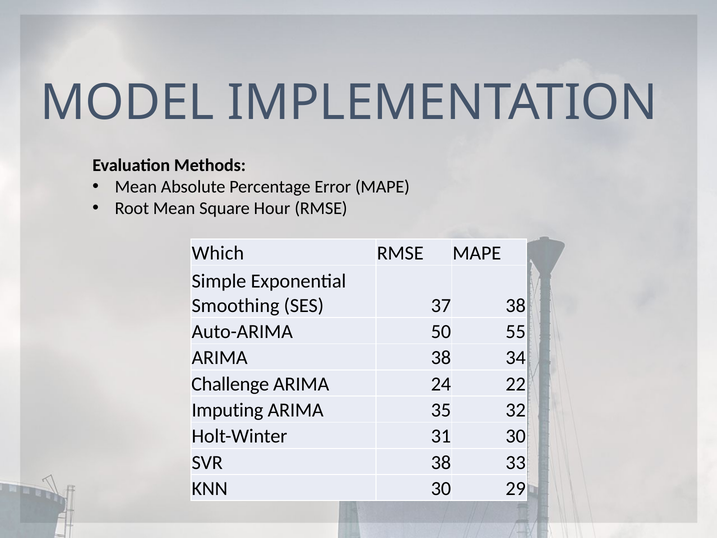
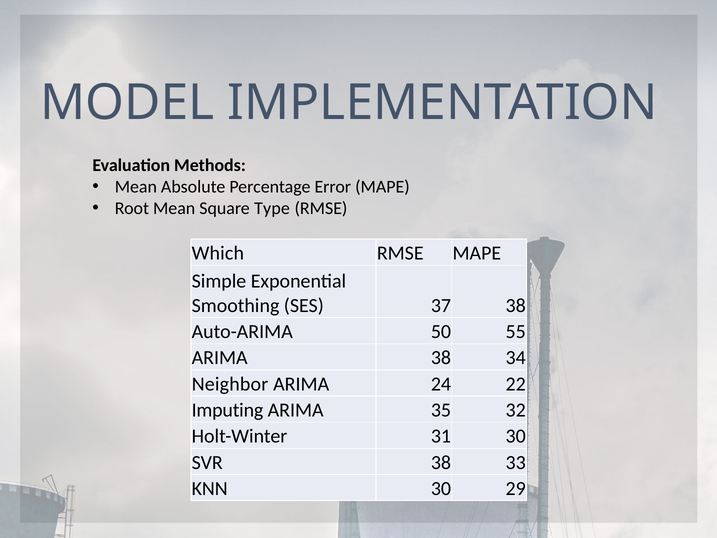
Hour: Hour -> Type
Challenge: Challenge -> Neighbor
